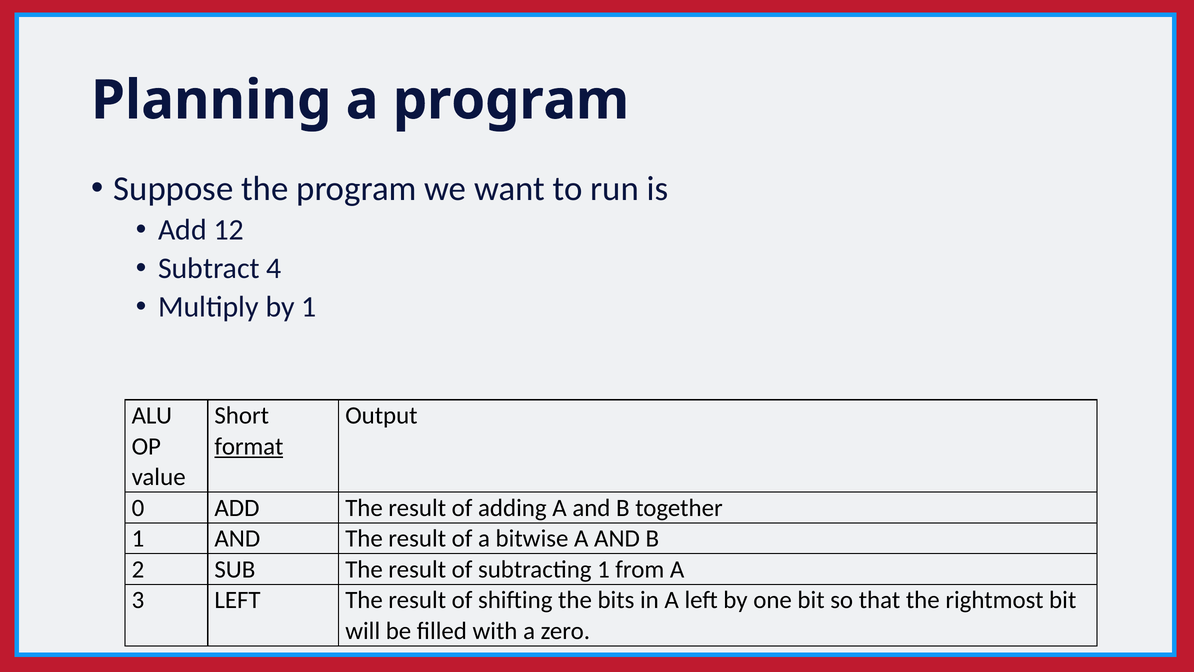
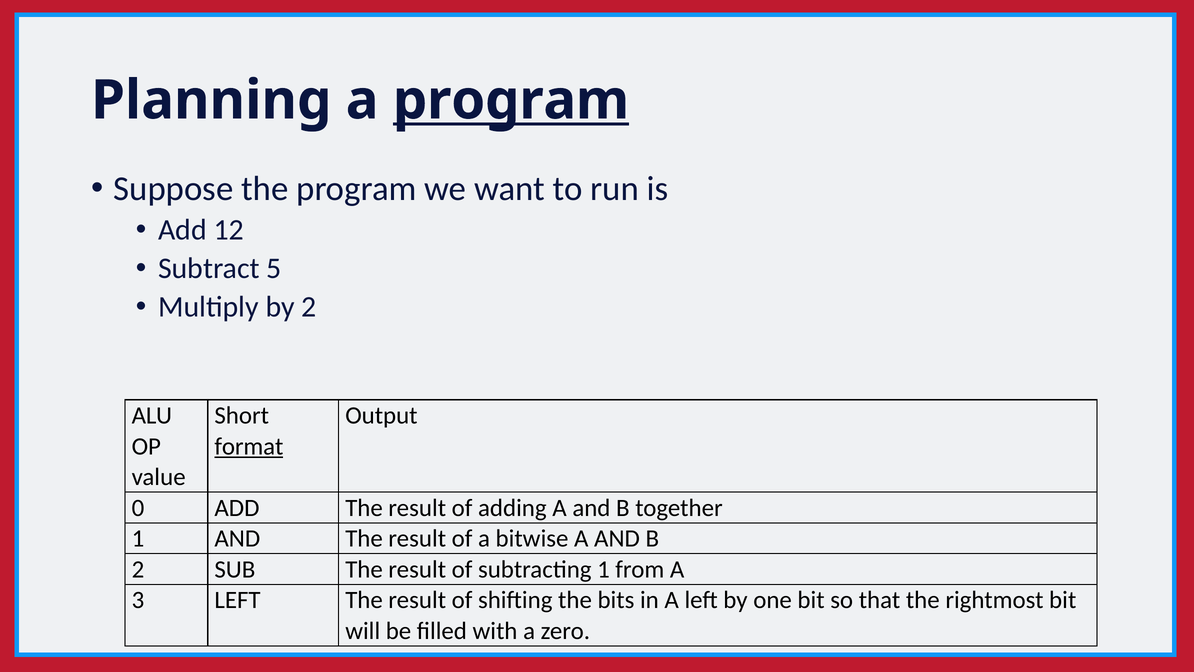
program at (511, 100) underline: none -> present
4: 4 -> 5
by 1: 1 -> 2
